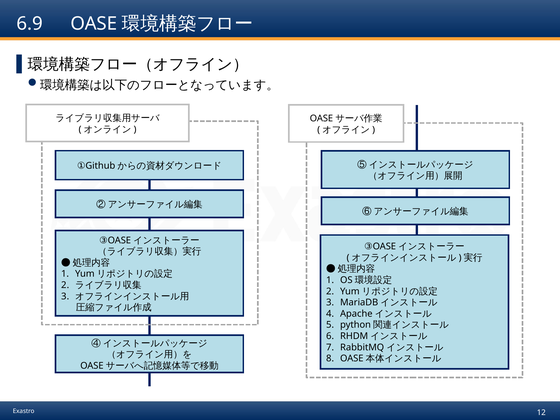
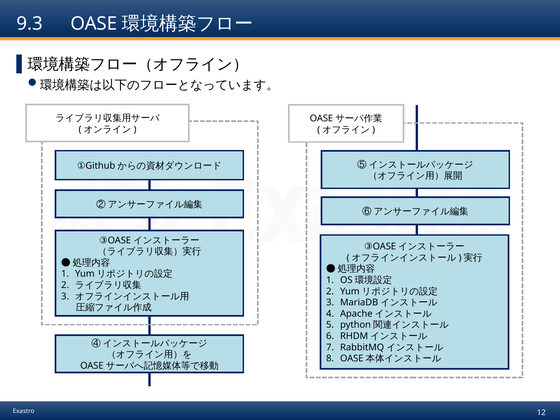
6.9: 6.9 -> 9.3
